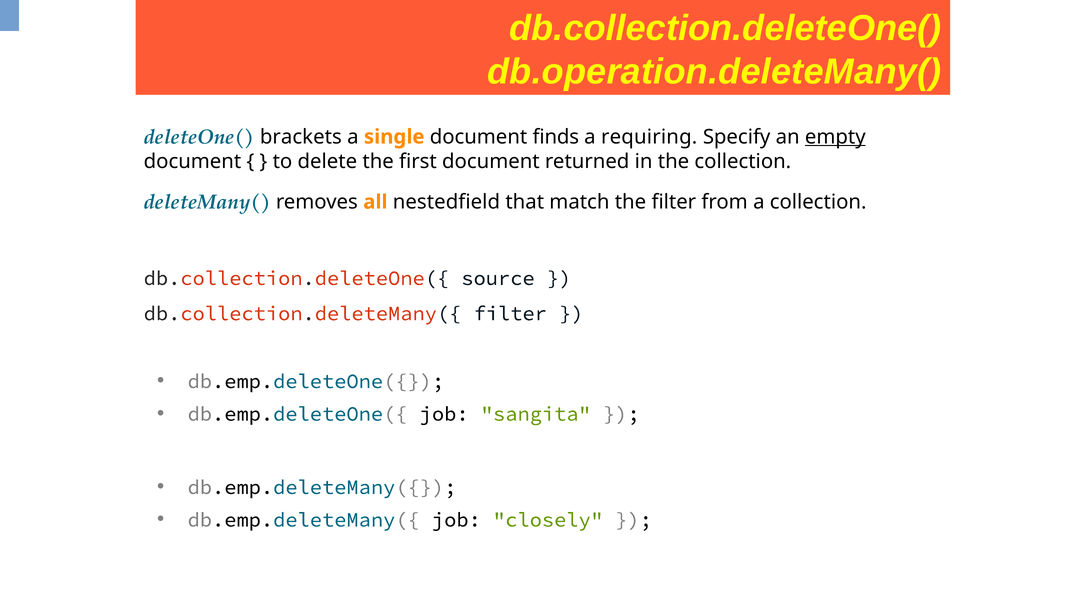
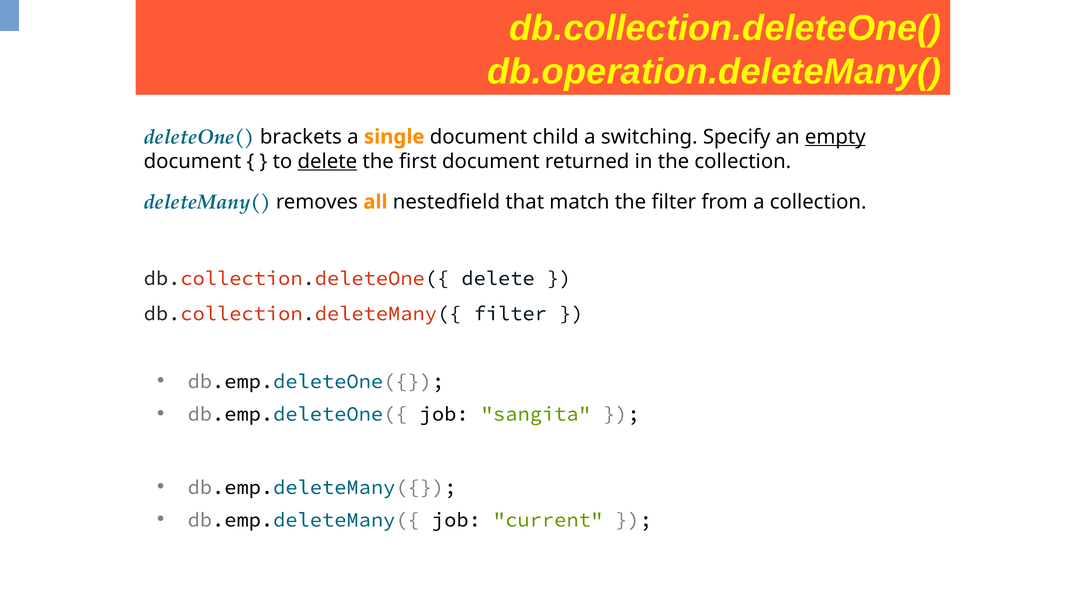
finds: finds -> child
requiring: requiring -> switching
delete at (327, 161) underline: none -> present
db.collection.deleteOne({ source: source -> delete
closely: closely -> current
